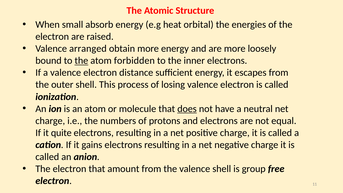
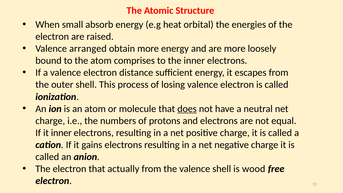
the at (81, 61) underline: present -> none
forbidden: forbidden -> comprises
it quite: quite -> inner
amount: amount -> actually
group: group -> wood
